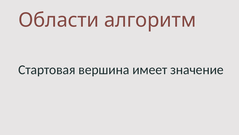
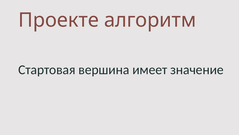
Области: Области -> Проекте
